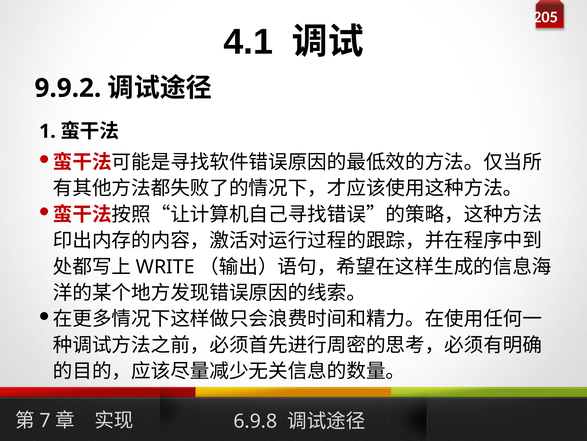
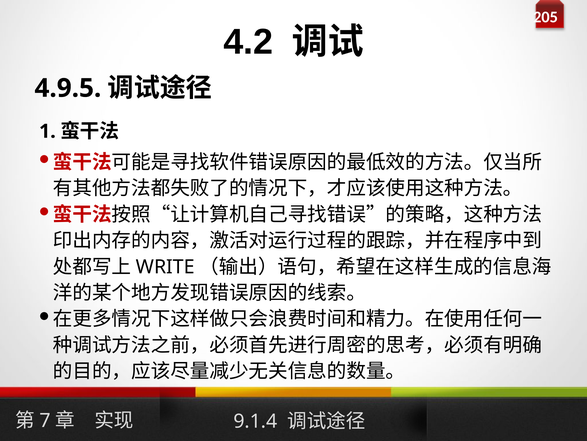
4.1: 4.1 -> 4.2
9.9.2: 9.9.2 -> 4.9.5
6.9.8: 6.9.8 -> 9.1.4
